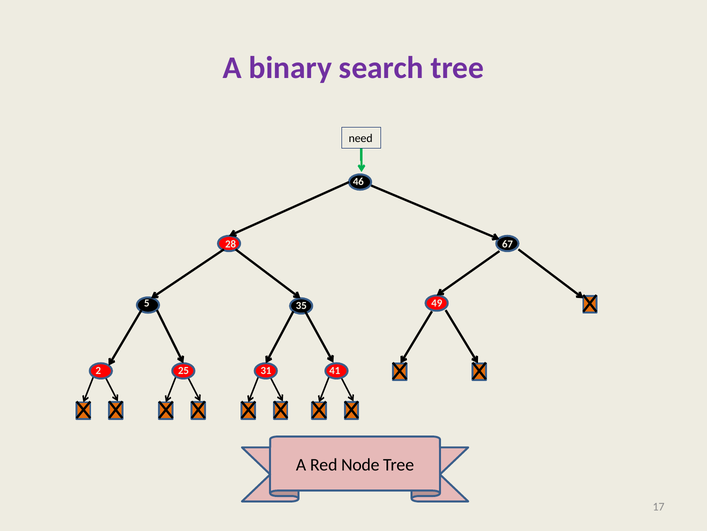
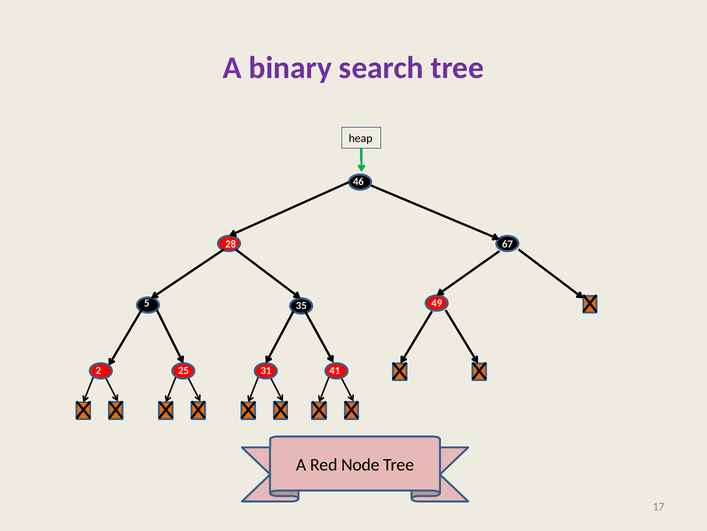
need: need -> heap
